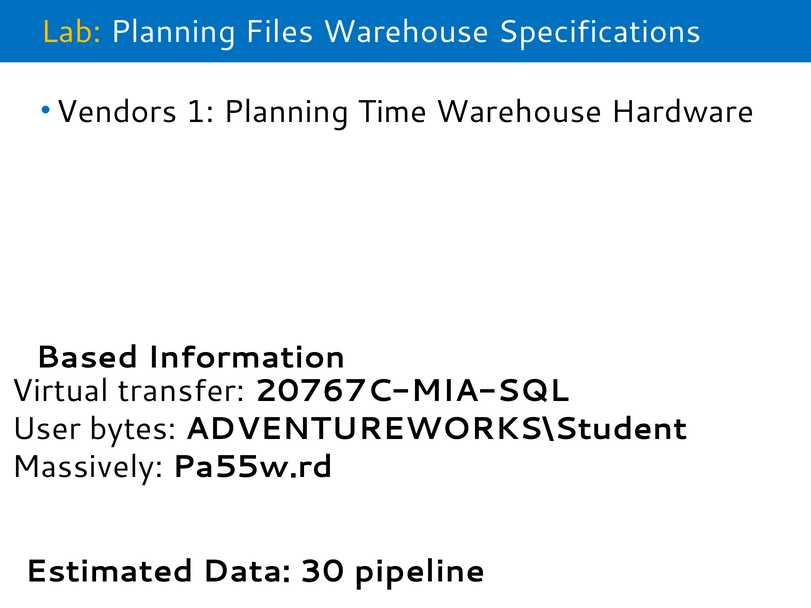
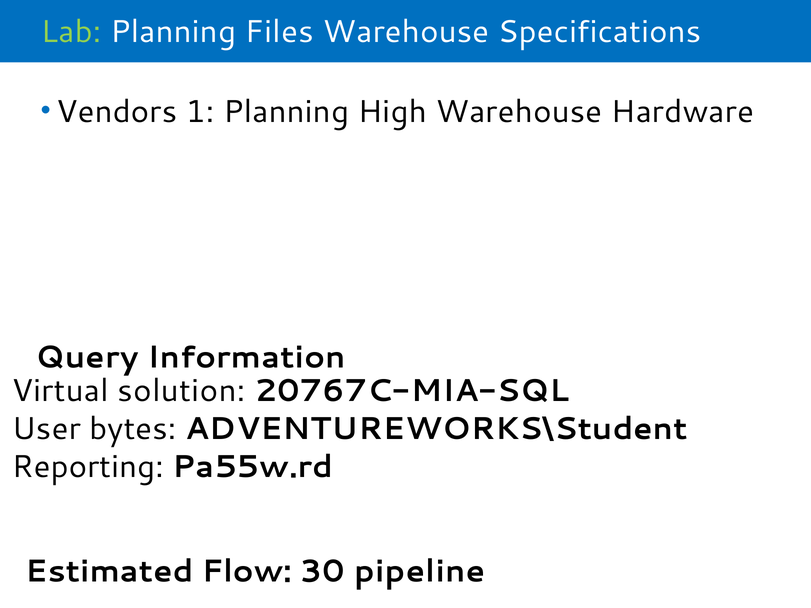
Lab colour: yellow -> light green
Time: Time -> High
Based: Based -> Query
transfer: transfer -> solution
Massively: Massively -> Reporting
Data: Data -> Flow
